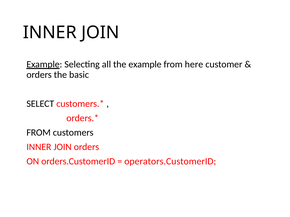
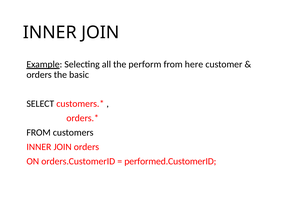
the example: example -> perform
operators.CustomerID: operators.CustomerID -> performed.CustomerID
